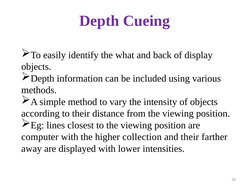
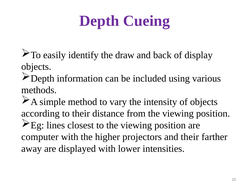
what: what -> draw
collection: collection -> projectors
